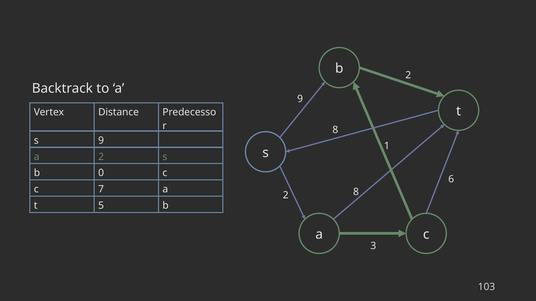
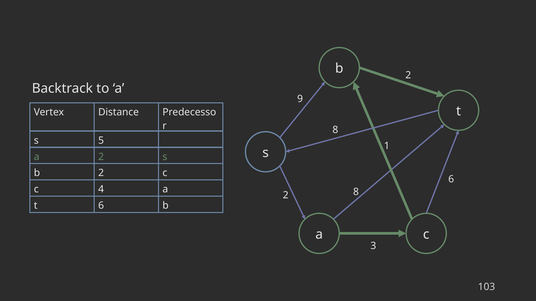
s 9: 9 -> 5
b 0: 0 -> 2
7: 7 -> 4
t 5: 5 -> 6
